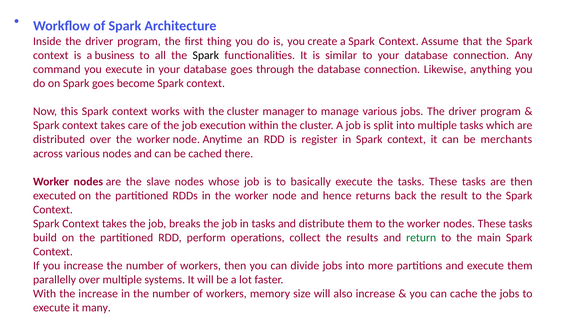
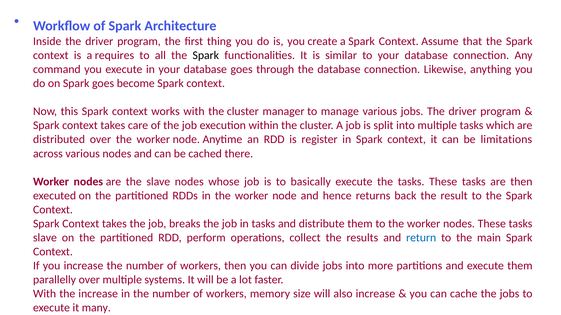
business: business -> requires
merchants: merchants -> limitations
build at (45, 238): build -> slave
return colour: green -> blue
